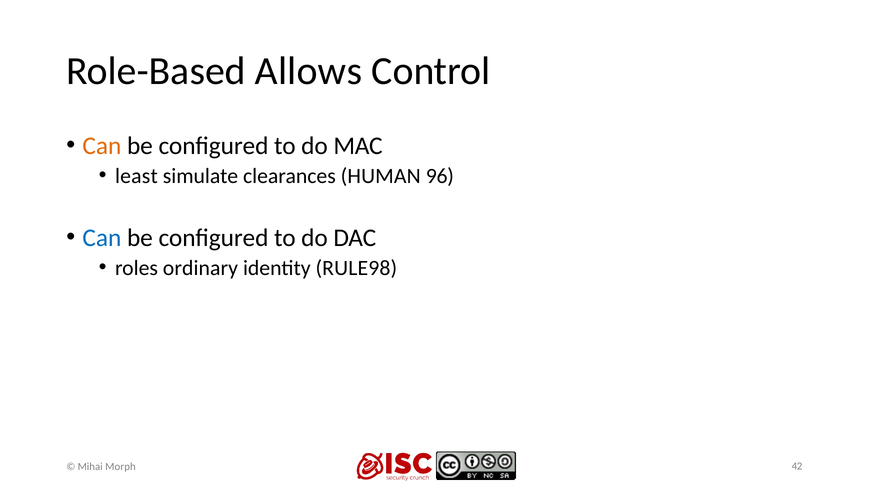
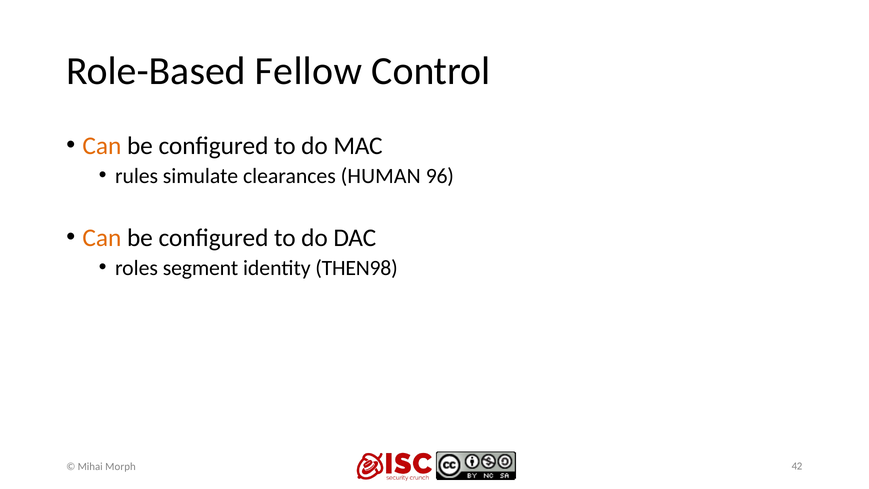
Allows: Allows -> Fellow
least: least -> rules
Can at (102, 238) colour: blue -> orange
ordinary: ordinary -> segment
RULE98: RULE98 -> THEN98
